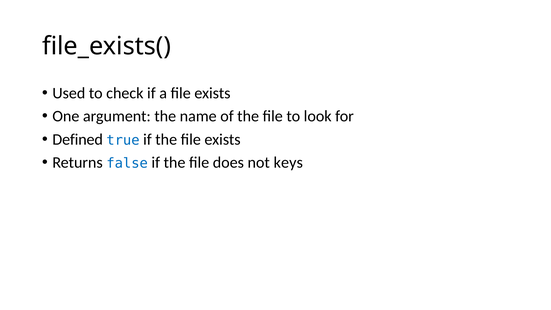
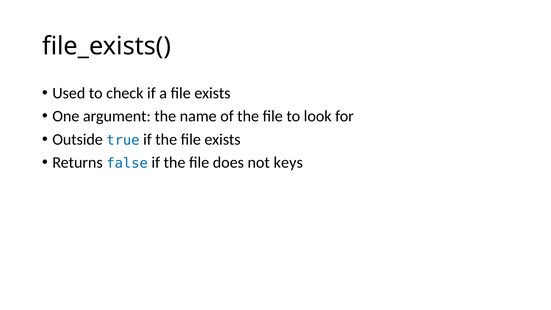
Defined: Defined -> Outside
